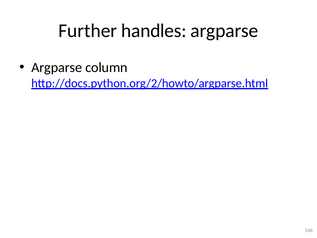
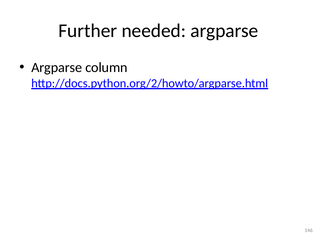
handles: handles -> needed
